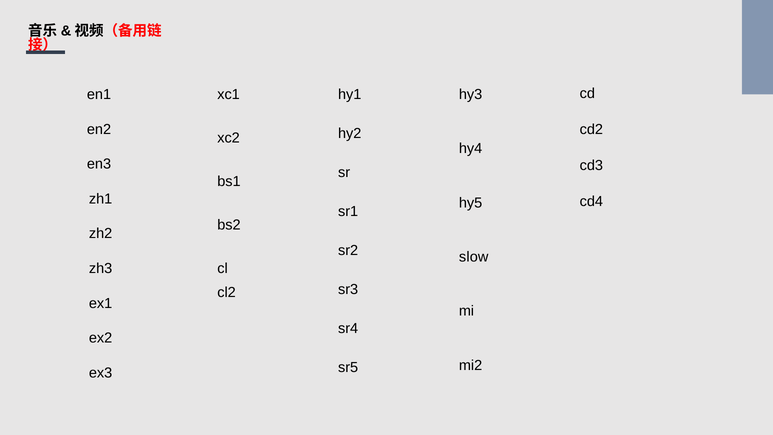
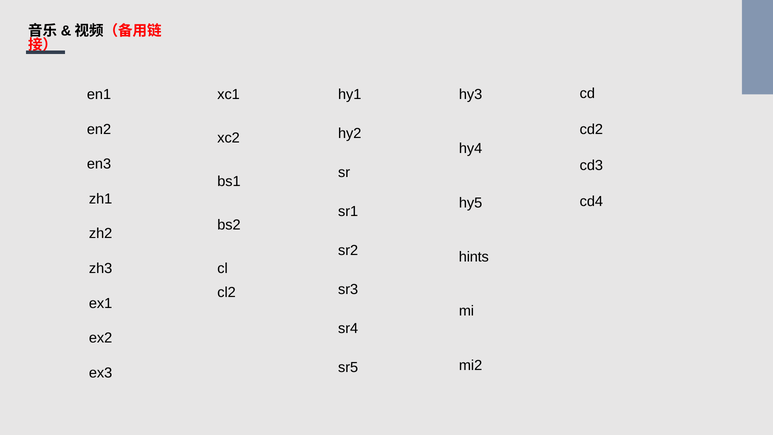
slow: slow -> hints
